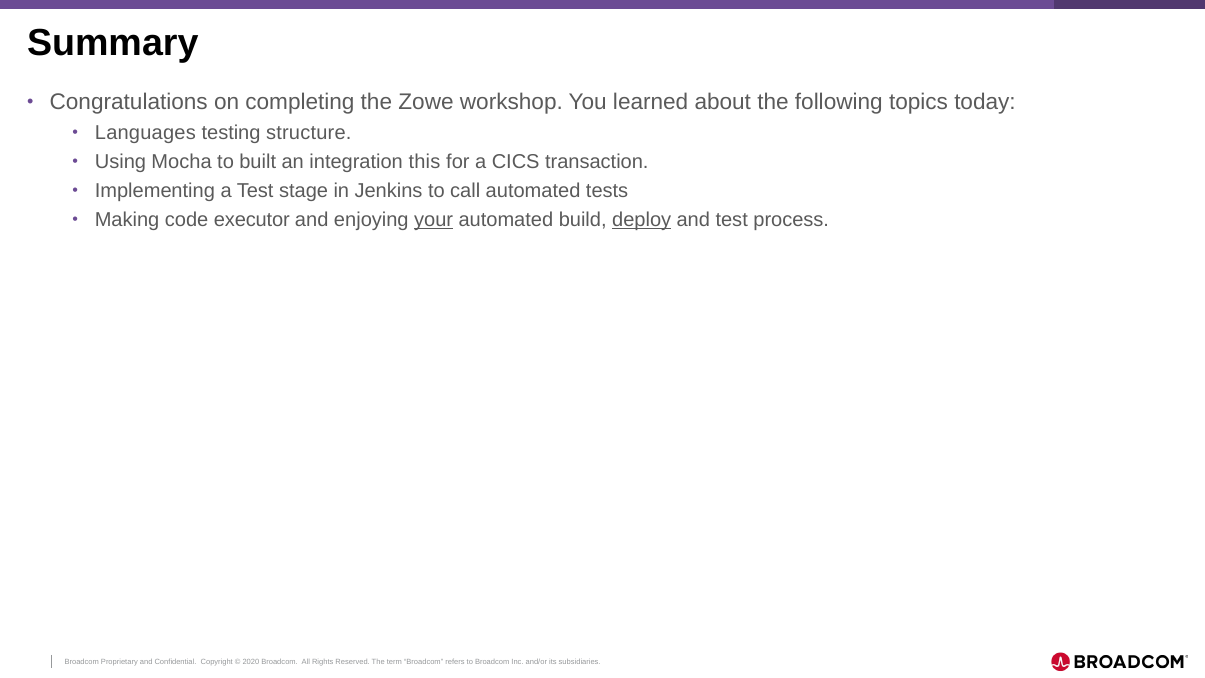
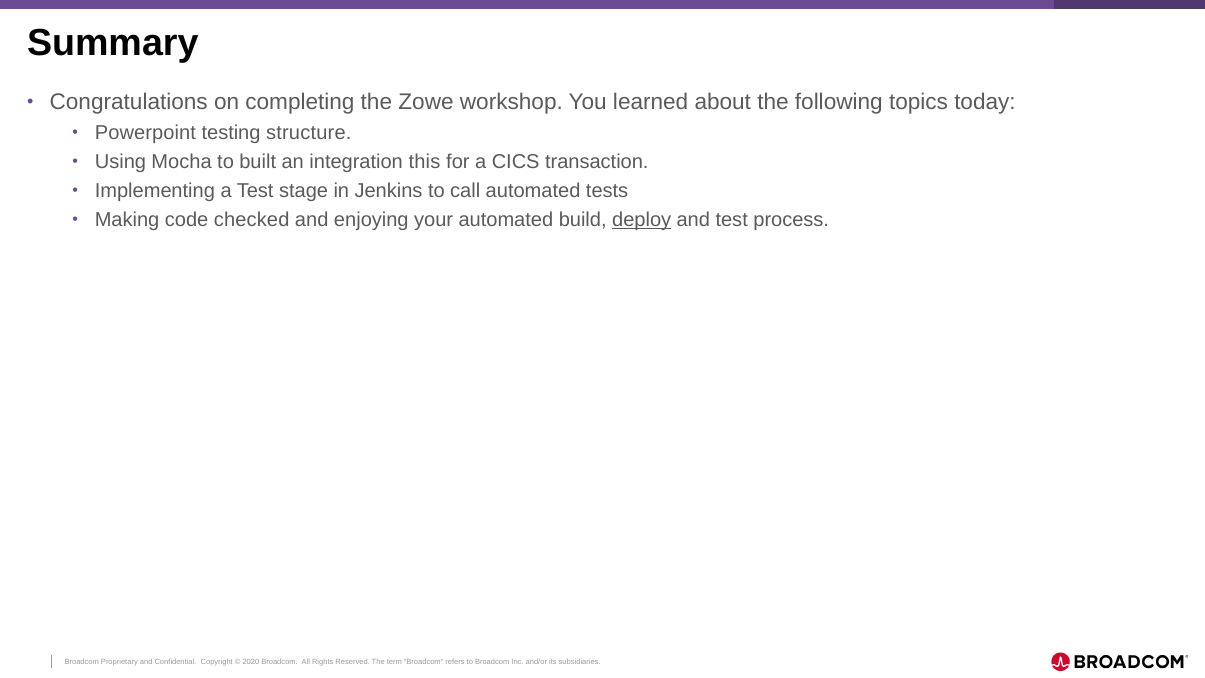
Languages: Languages -> Powerpoint
executor: executor -> checked
your underline: present -> none
